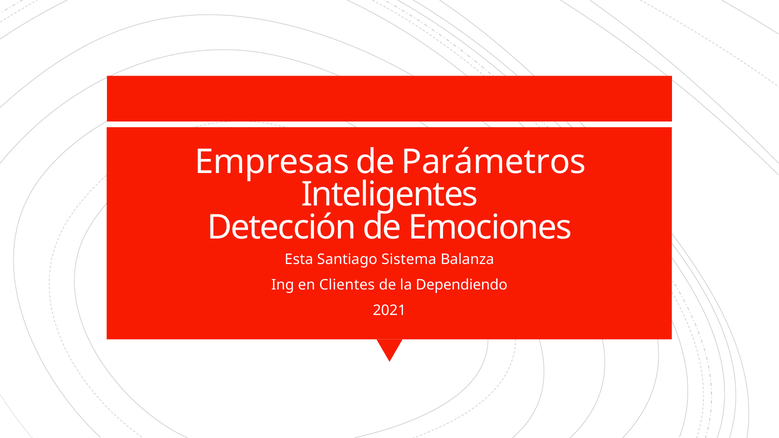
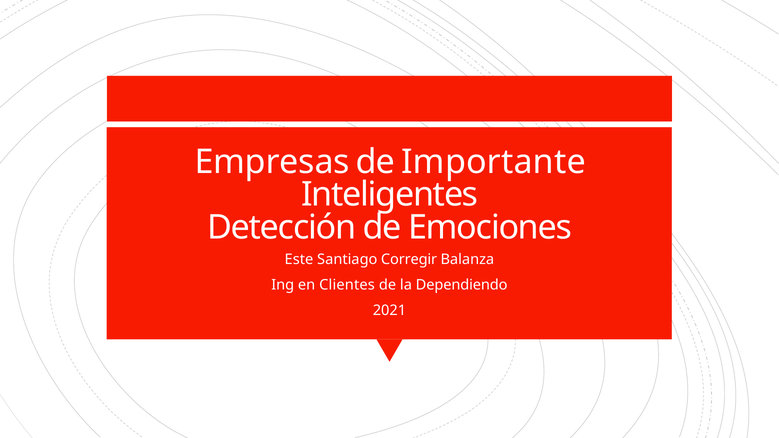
Parámetros: Parámetros -> Importante
Esta: Esta -> Este
Sistema: Sistema -> Corregir
